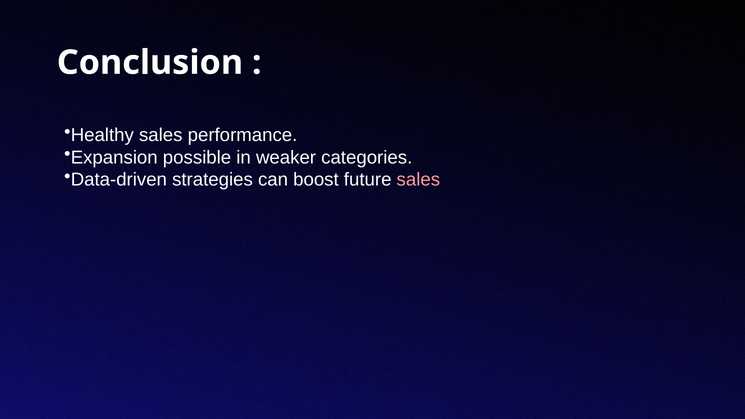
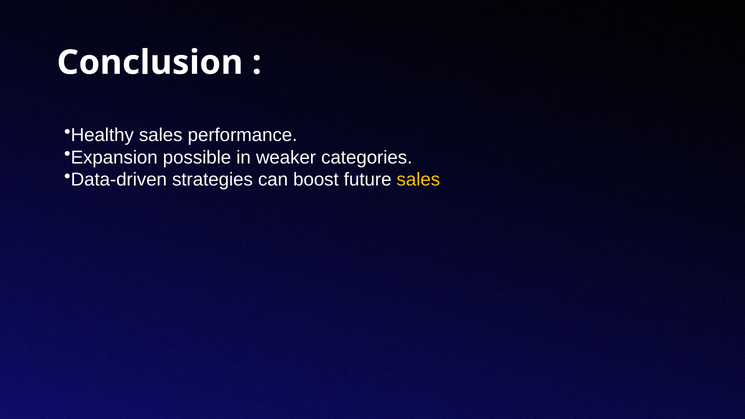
sales at (418, 180) colour: pink -> yellow
